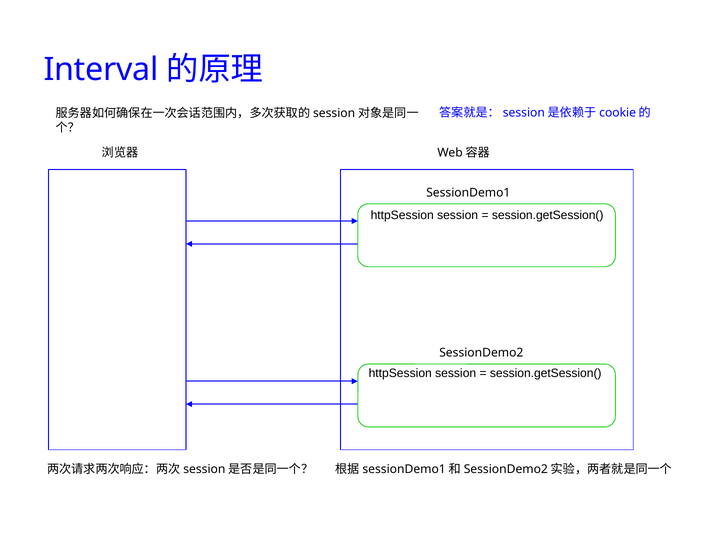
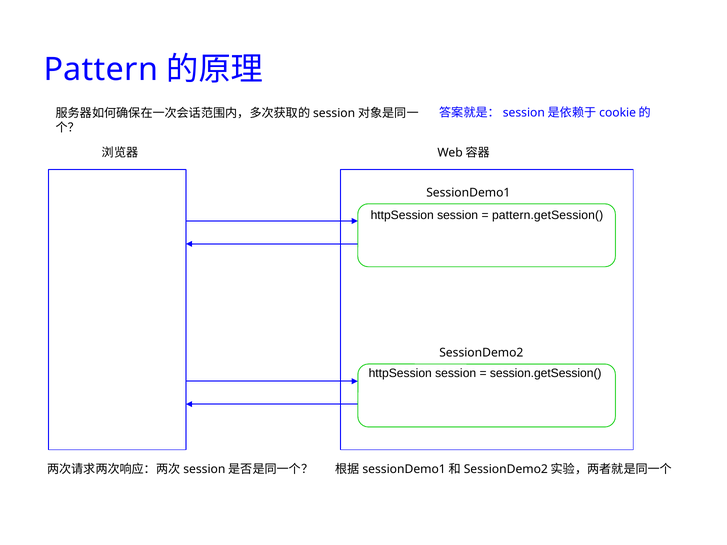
Interval: Interval -> Pattern
session.getSession( at (548, 216): session.getSession( -> pattern.getSession(
